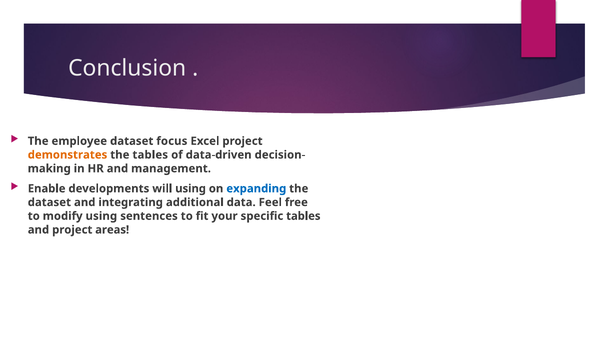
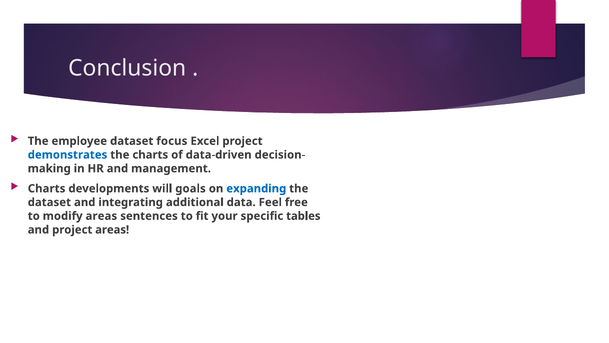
demonstrates colour: orange -> blue
the tables: tables -> charts
Enable at (47, 188): Enable -> Charts
will using: using -> goals
modify using: using -> areas
